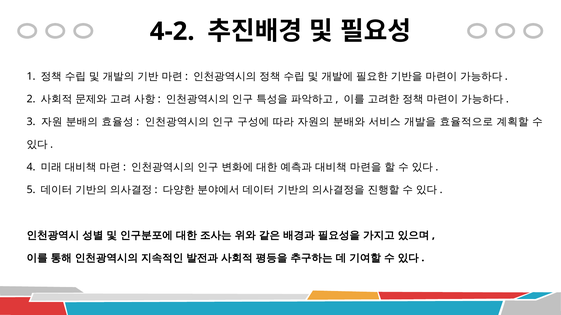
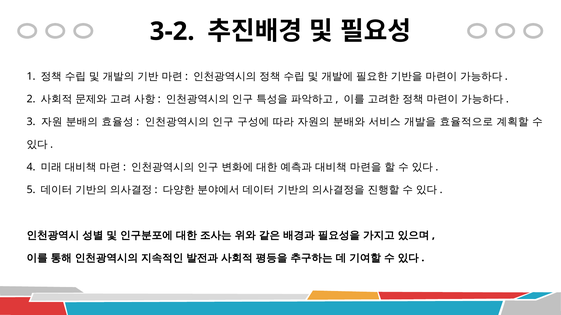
4-2: 4-2 -> 3-2
